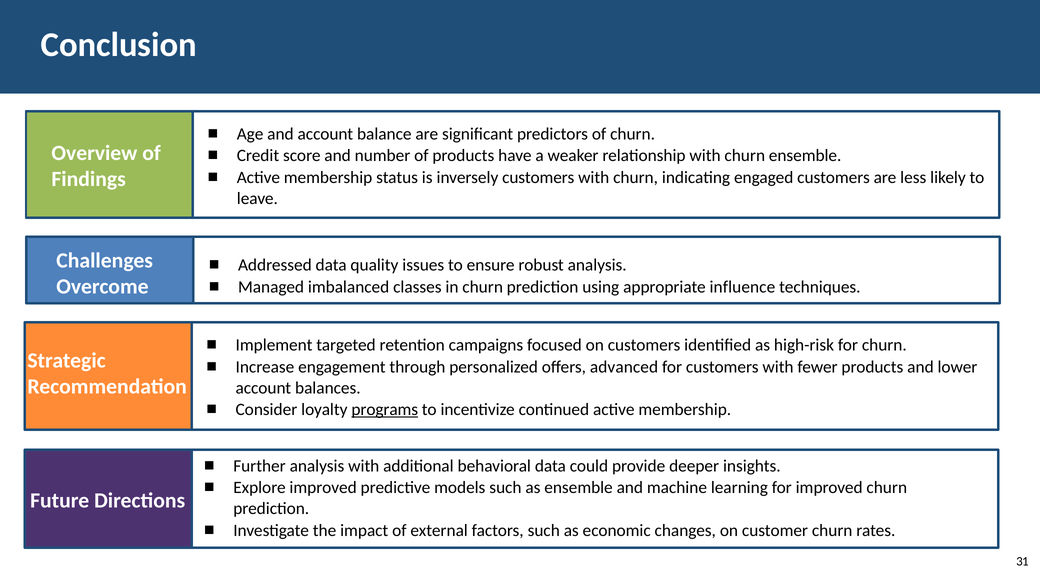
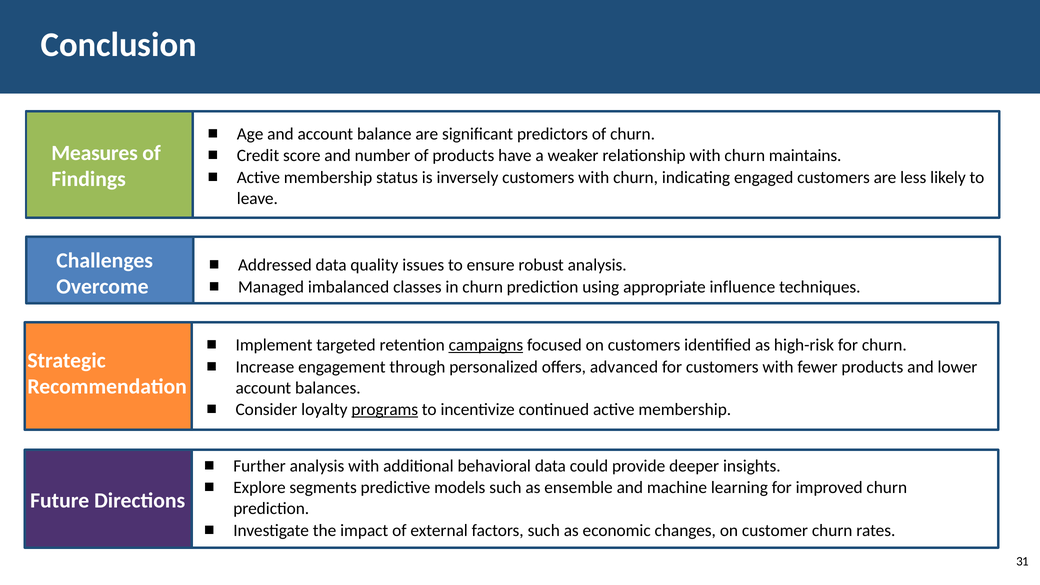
Overview: Overview -> Measures
churn ensemble: ensemble -> maintains
campaigns underline: none -> present
Explore improved: improved -> segments
